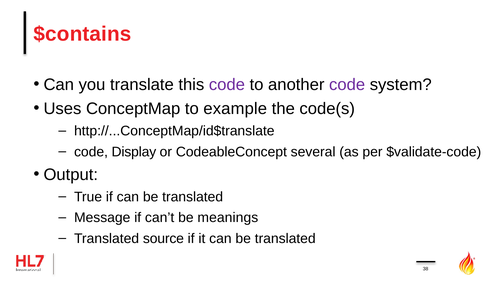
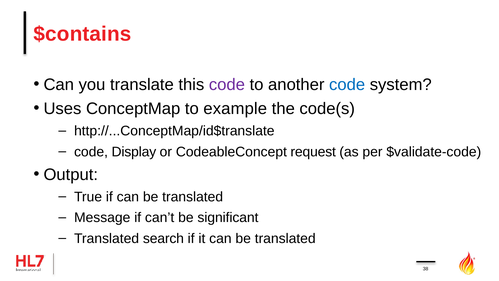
code at (347, 85) colour: purple -> blue
several: several -> request
meanings: meanings -> significant
source: source -> search
